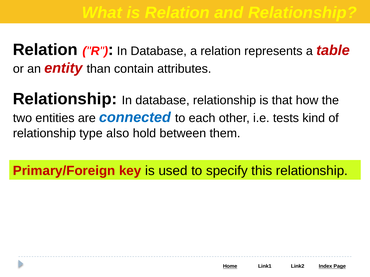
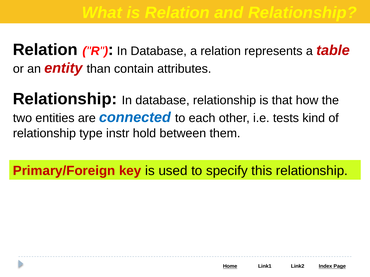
also: also -> instr
